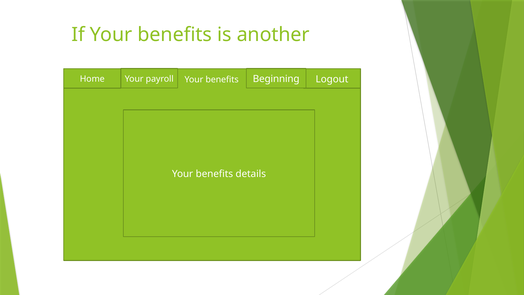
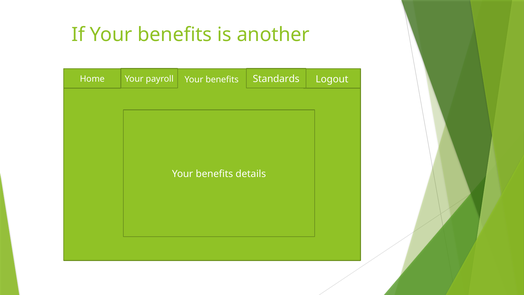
Beginning: Beginning -> Standards
